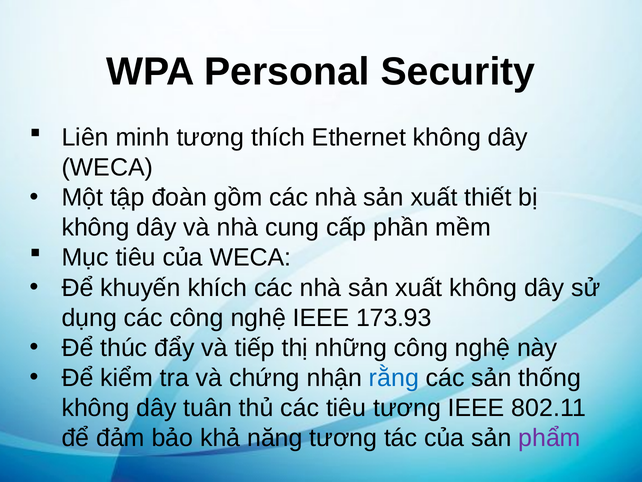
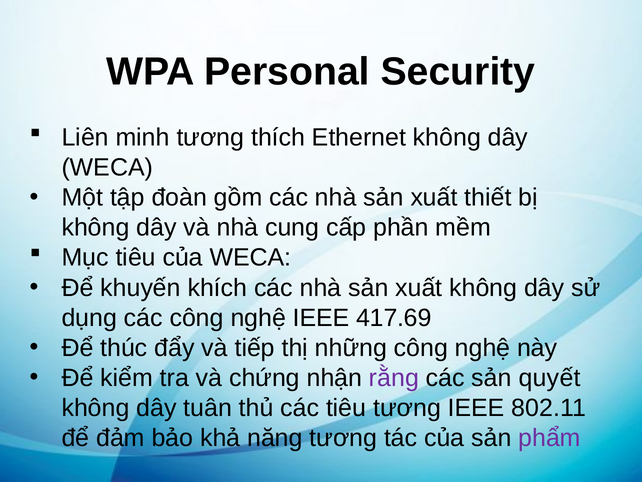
173.93: 173.93 -> 417.69
rằng colour: blue -> purple
thống: thống -> quyết
